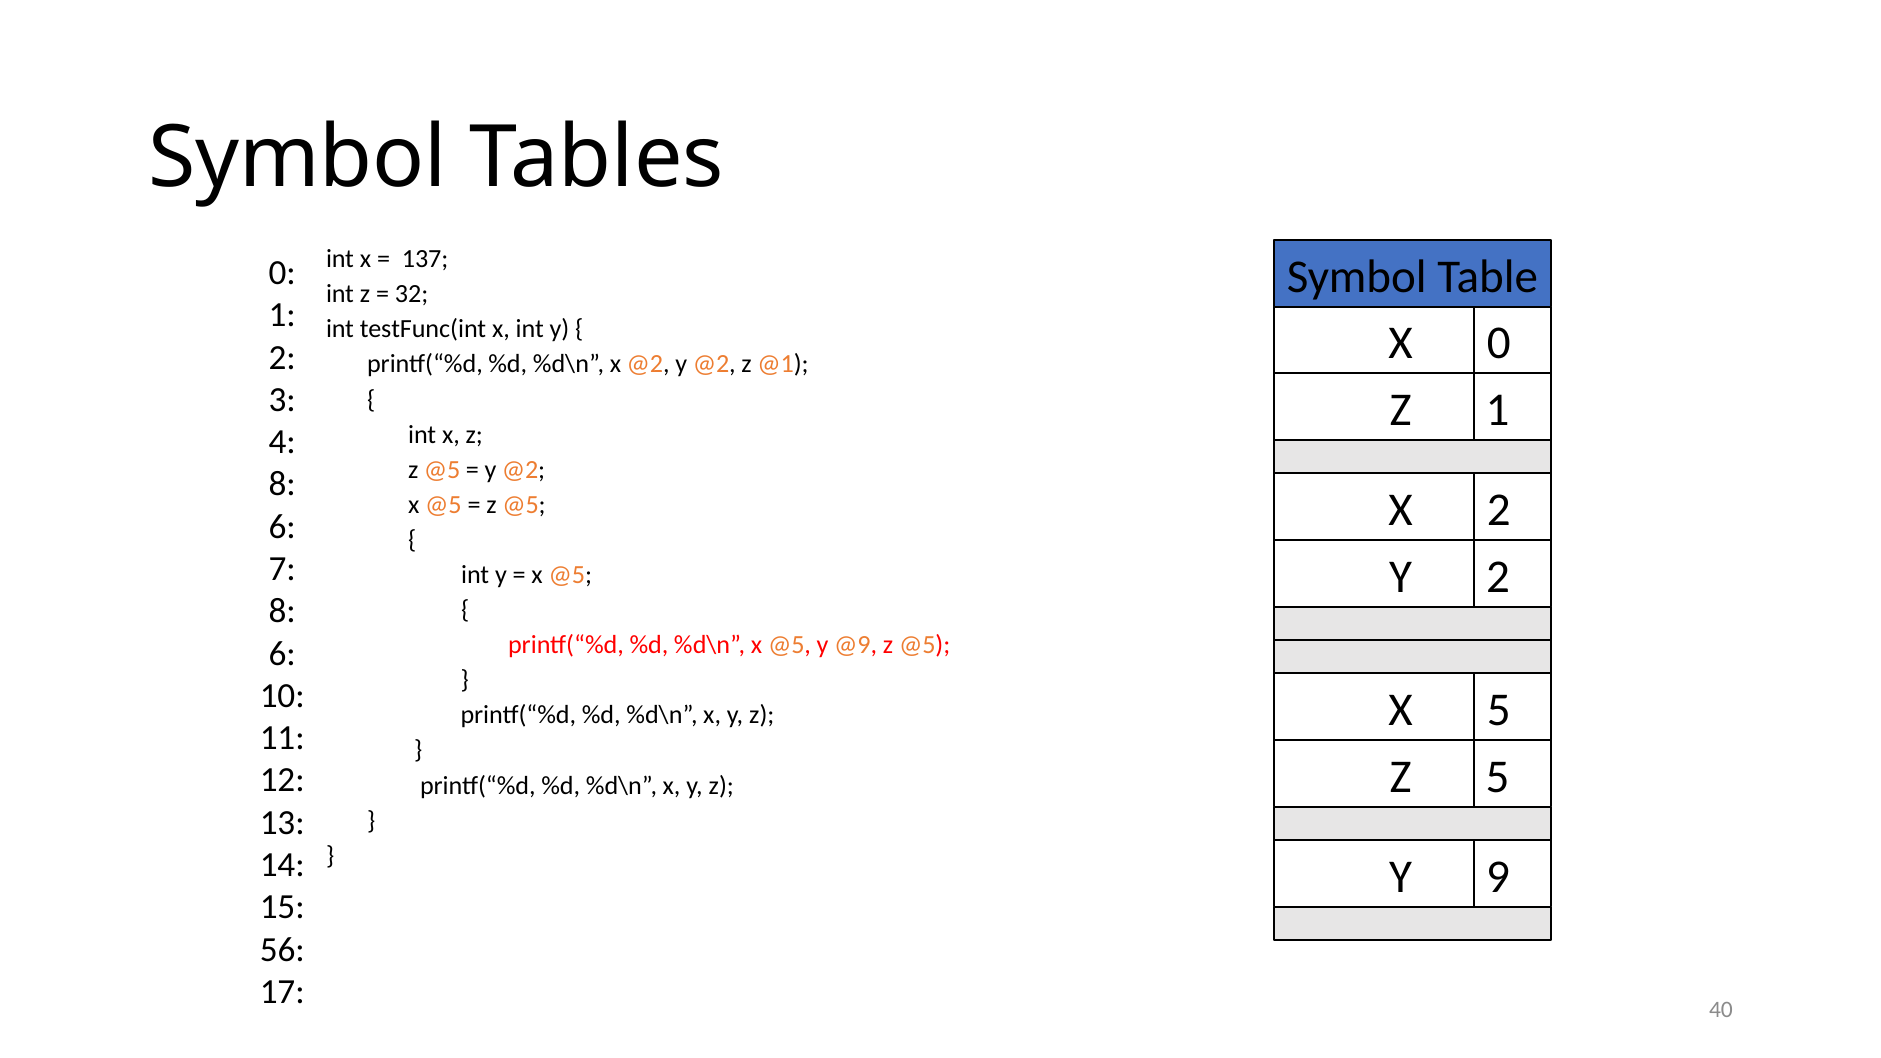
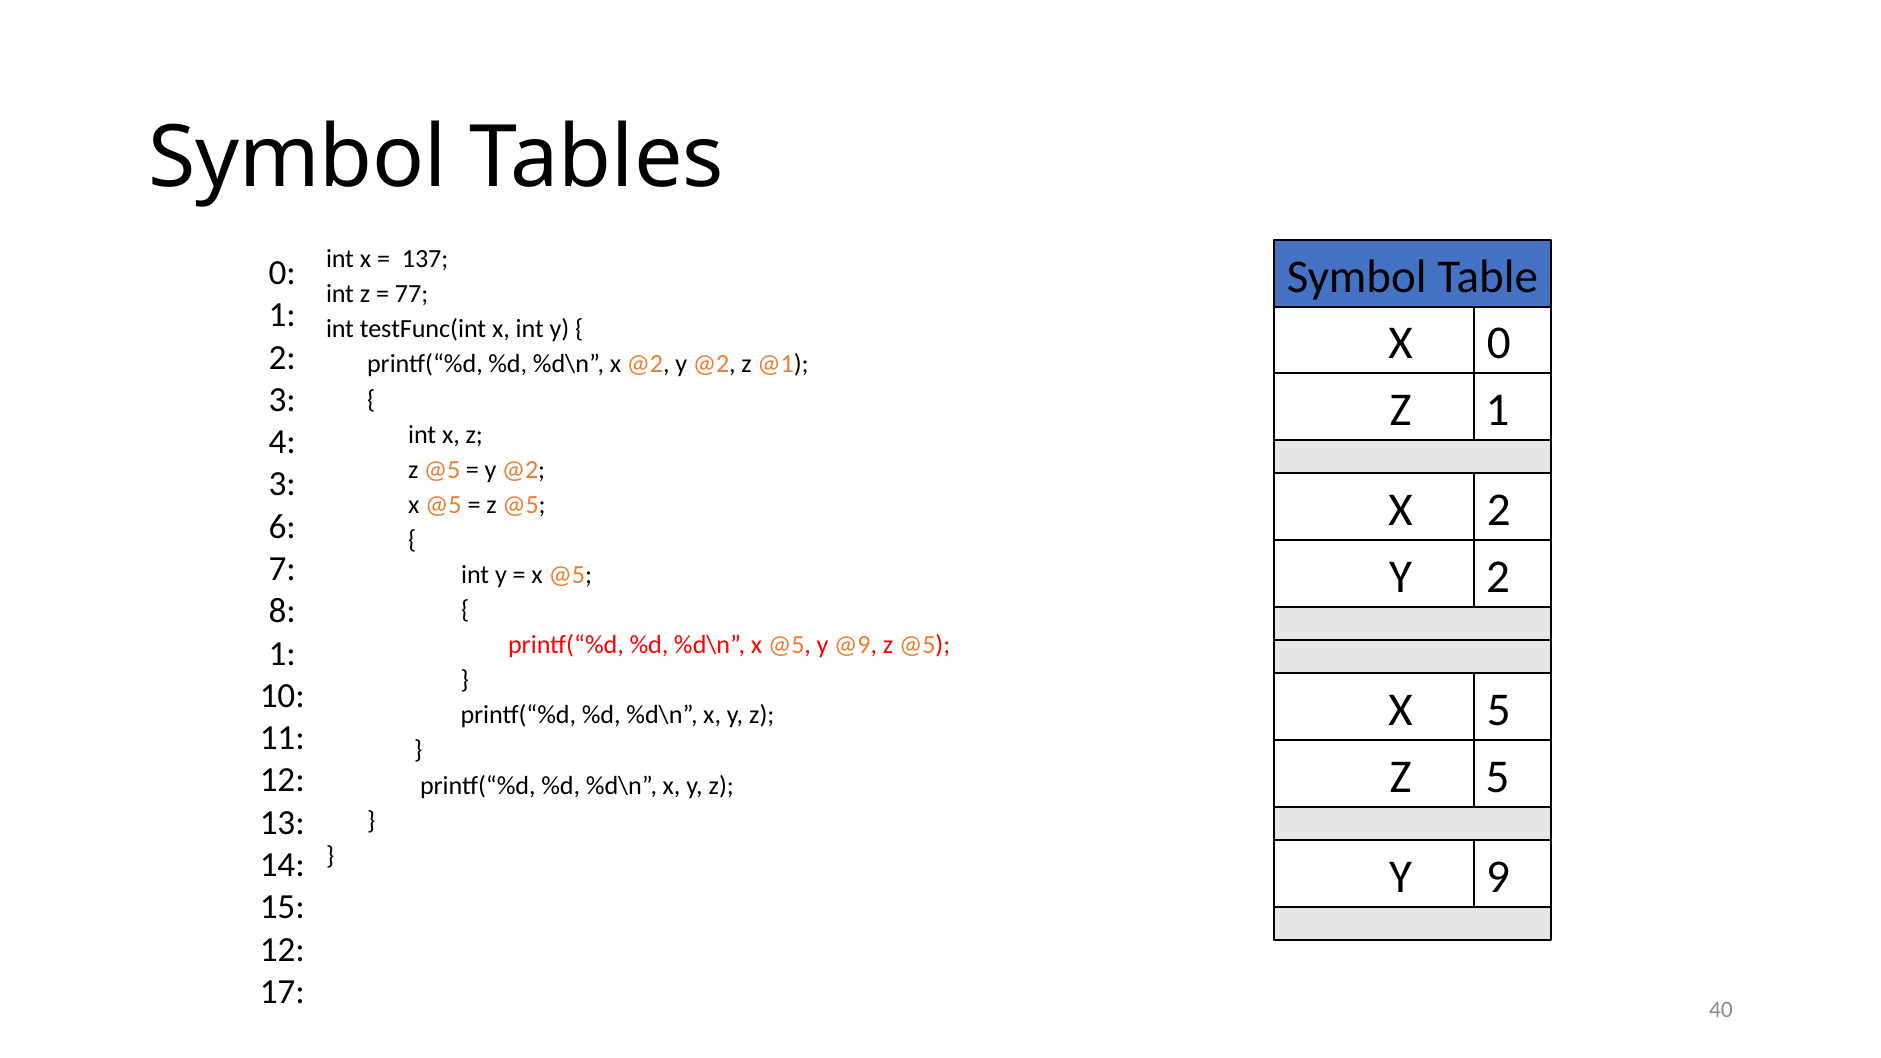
32: 32 -> 77
8 at (282, 484): 8 -> 3
6 at (282, 654): 6 -> 1
56 at (282, 950): 56 -> 12
